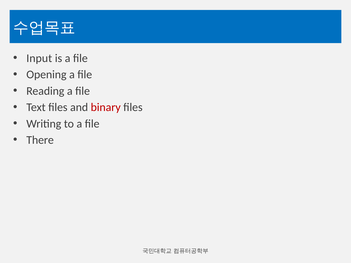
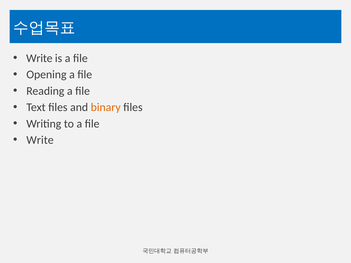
Input at (39, 58): Input -> Write
binary colour: red -> orange
There at (40, 140): There -> Write
